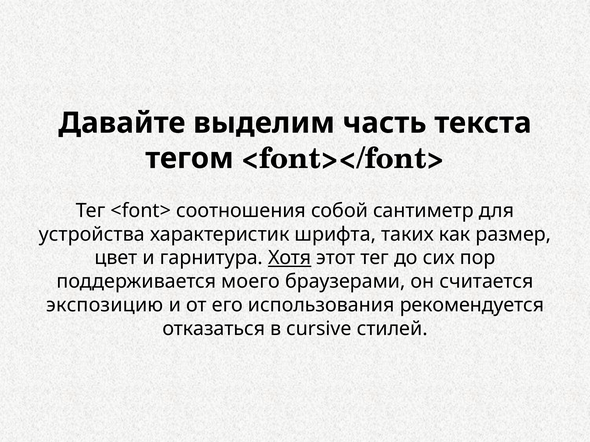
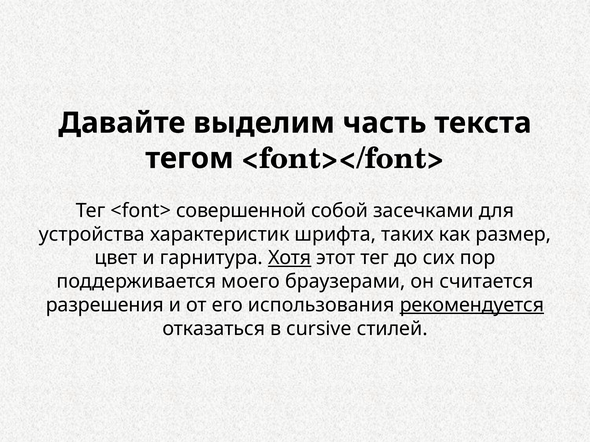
соотношения: соотношения -> совершенной
сантиметр: сантиметр -> засечками
экспозицию: экспозицию -> разрешения
рекомендуется underline: none -> present
